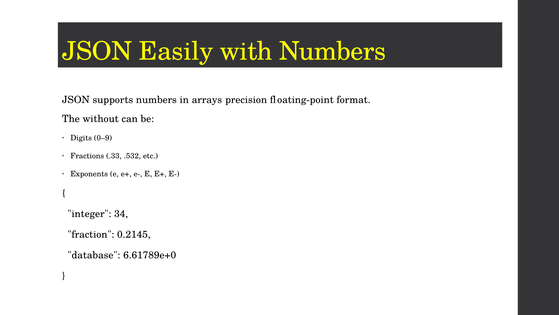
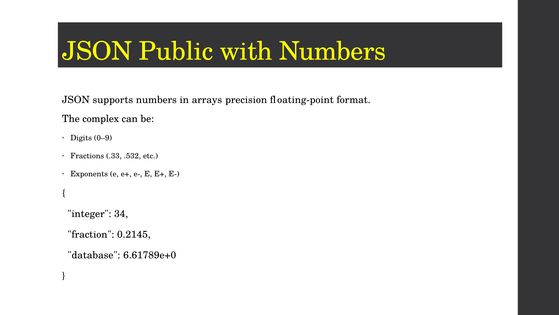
Easily: Easily -> Public
without: without -> complex
